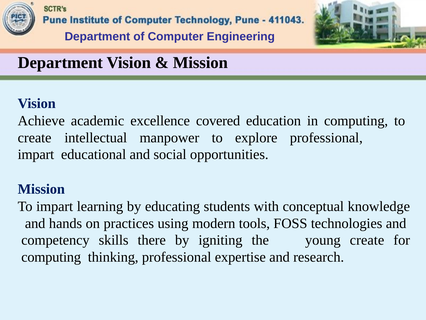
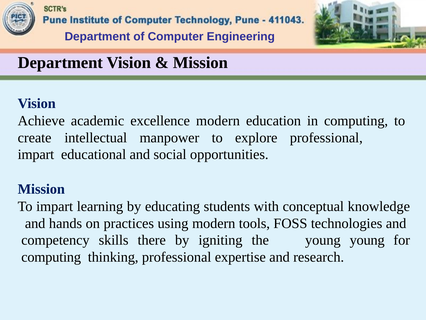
excellence covered: covered -> modern
young create: create -> young
